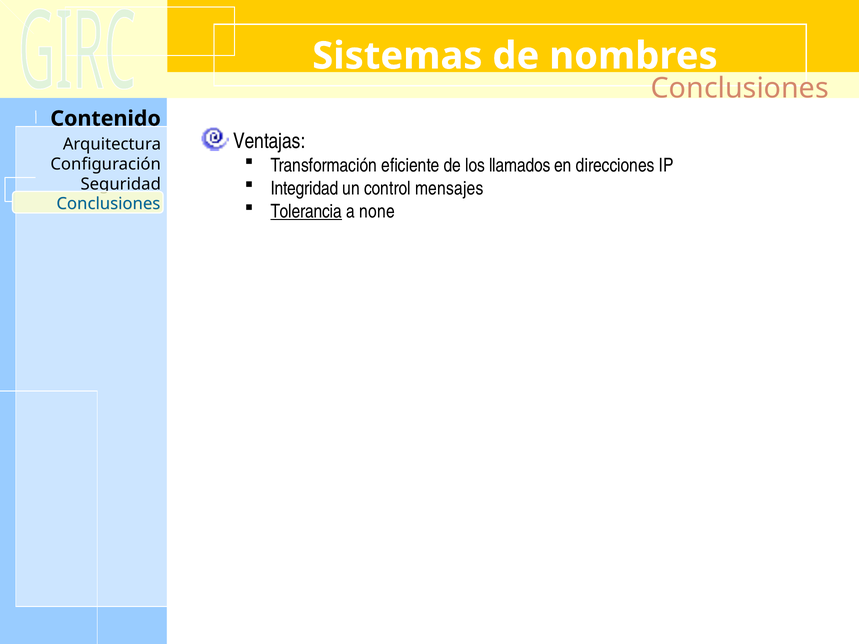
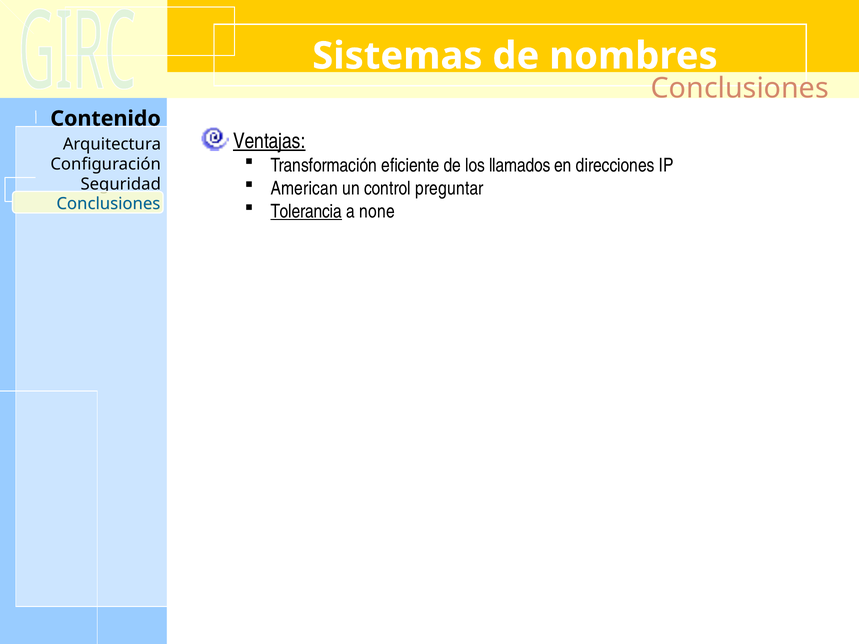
Ventajas underline: none -> present
Integridad: Integridad -> American
mensajes: mensajes -> preguntar
